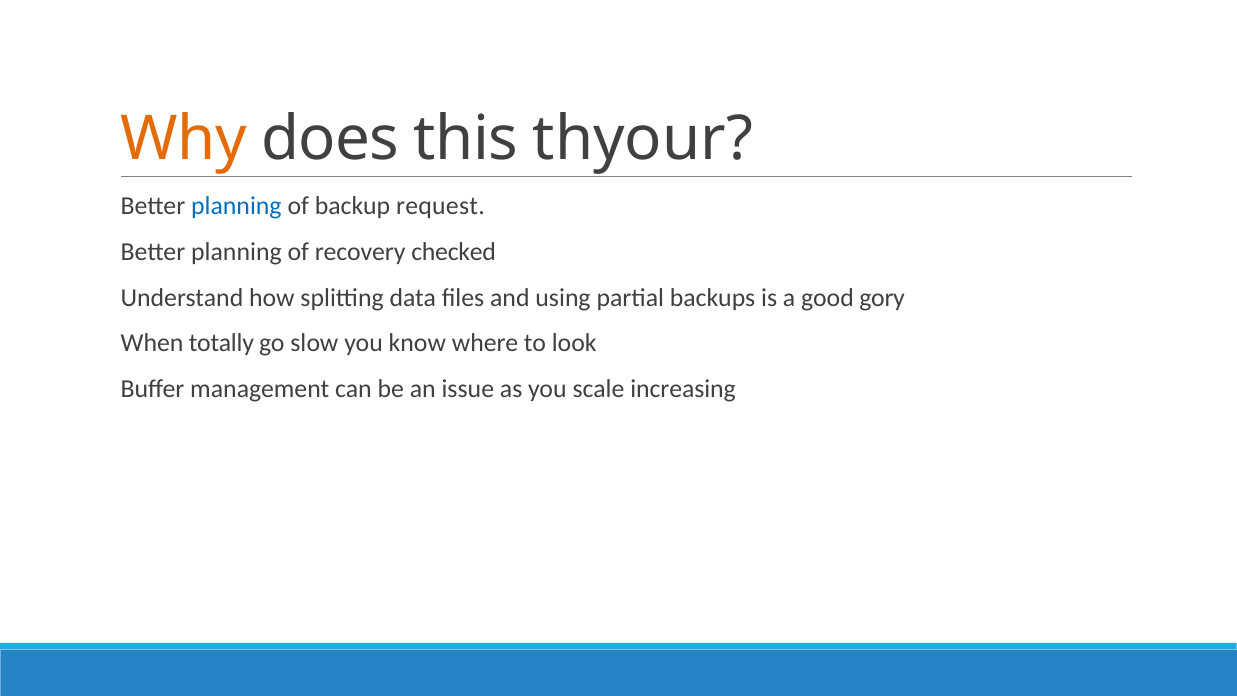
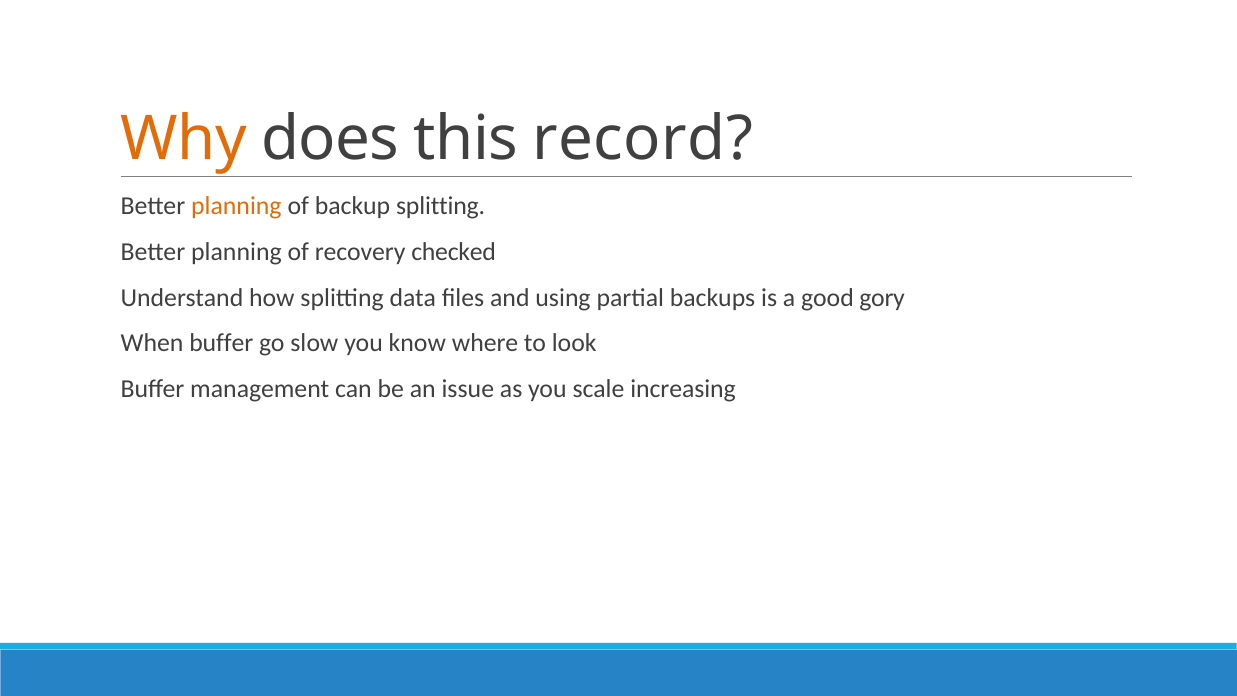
thyour: thyour -> record
planning at (236, 206) colour: blue -> orange
backup request: request -> splitting
When totally: totally -> buffer
